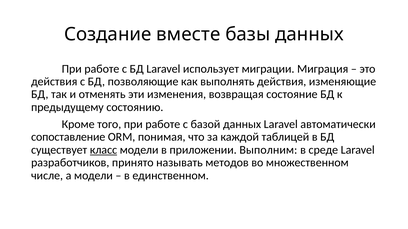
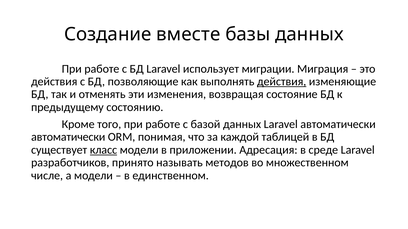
действия at (282, 82) underline: none -> present
сопоставление at (68, 137): сопоставление -> автоматически
Выполним: Выполним -> Адресация
